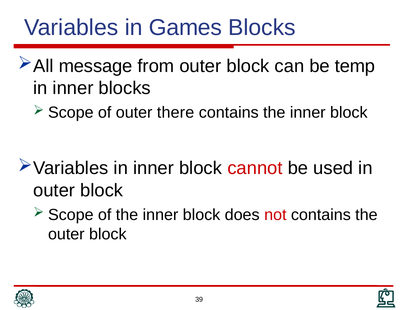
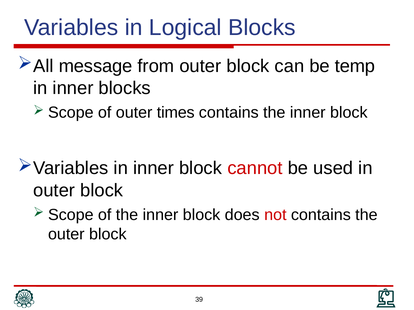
Games: Games -> Logical
there: there -> times
